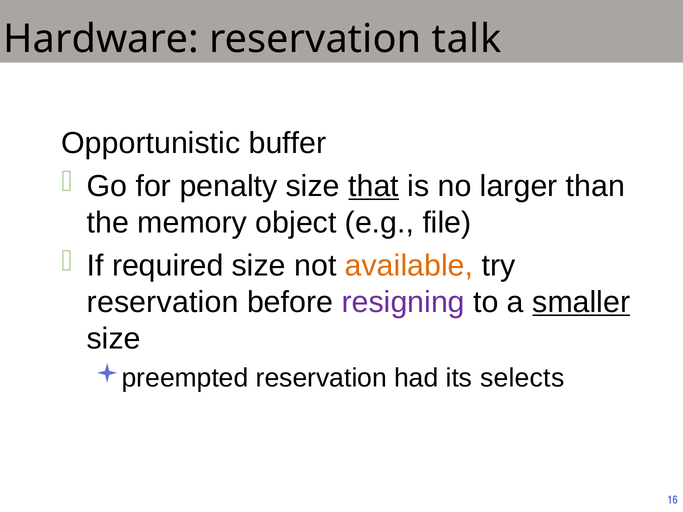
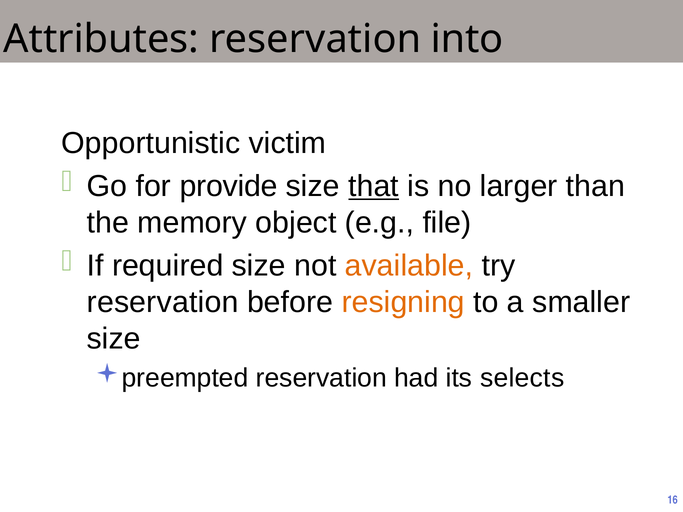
Hardware: Hardware -> Attributes
talk: talk -> into
buffer: buffer -> victim
penalty: penalty -> provide
resigning colour: purple -> orange
smaller underline: present -> none
